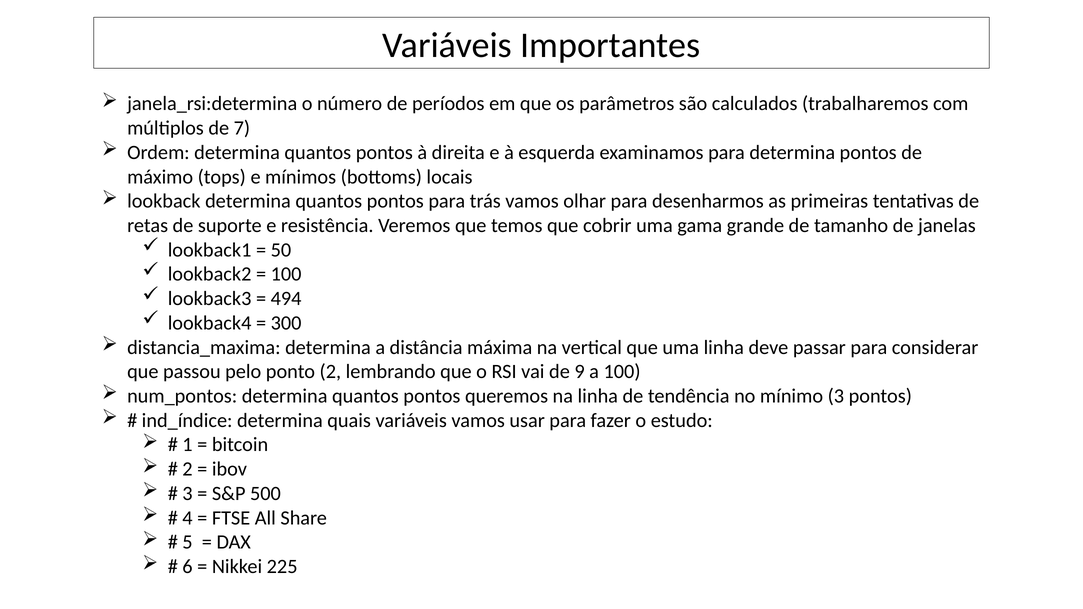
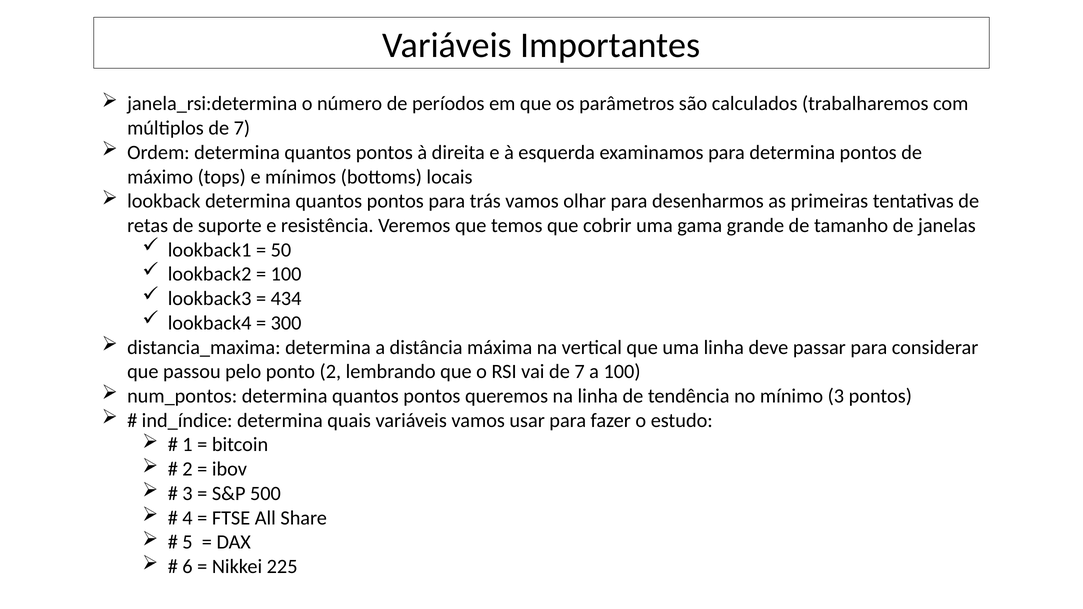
494: 494 -> 434
vai de 9: 9 -> 7
